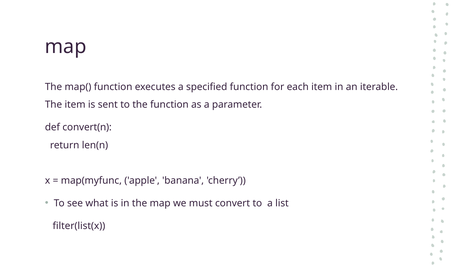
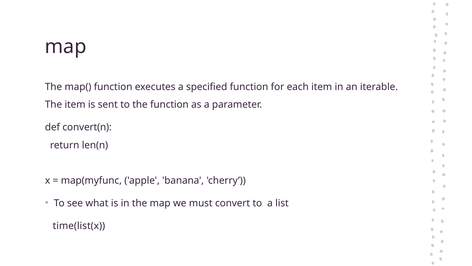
filter(list(x: filter(list(x -> time(list(x
